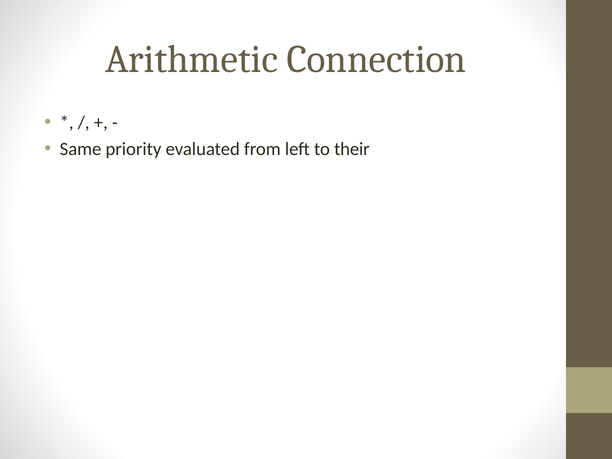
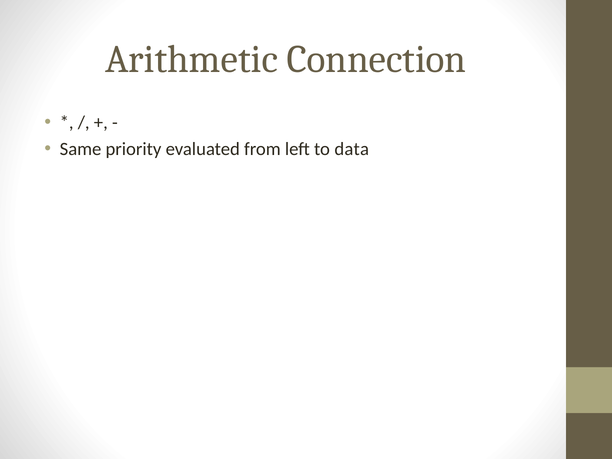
their: their -> data
